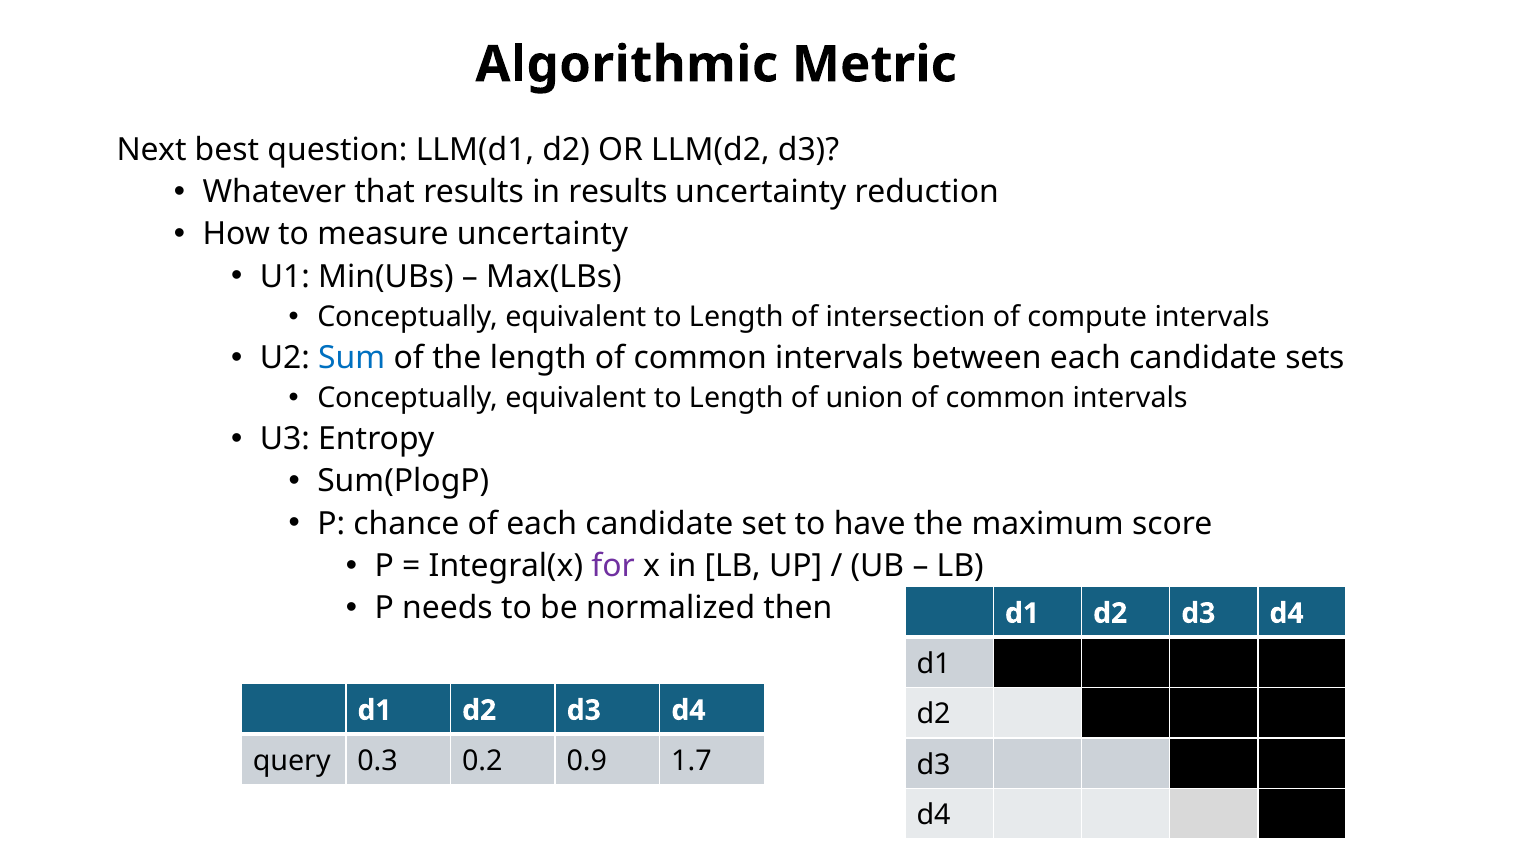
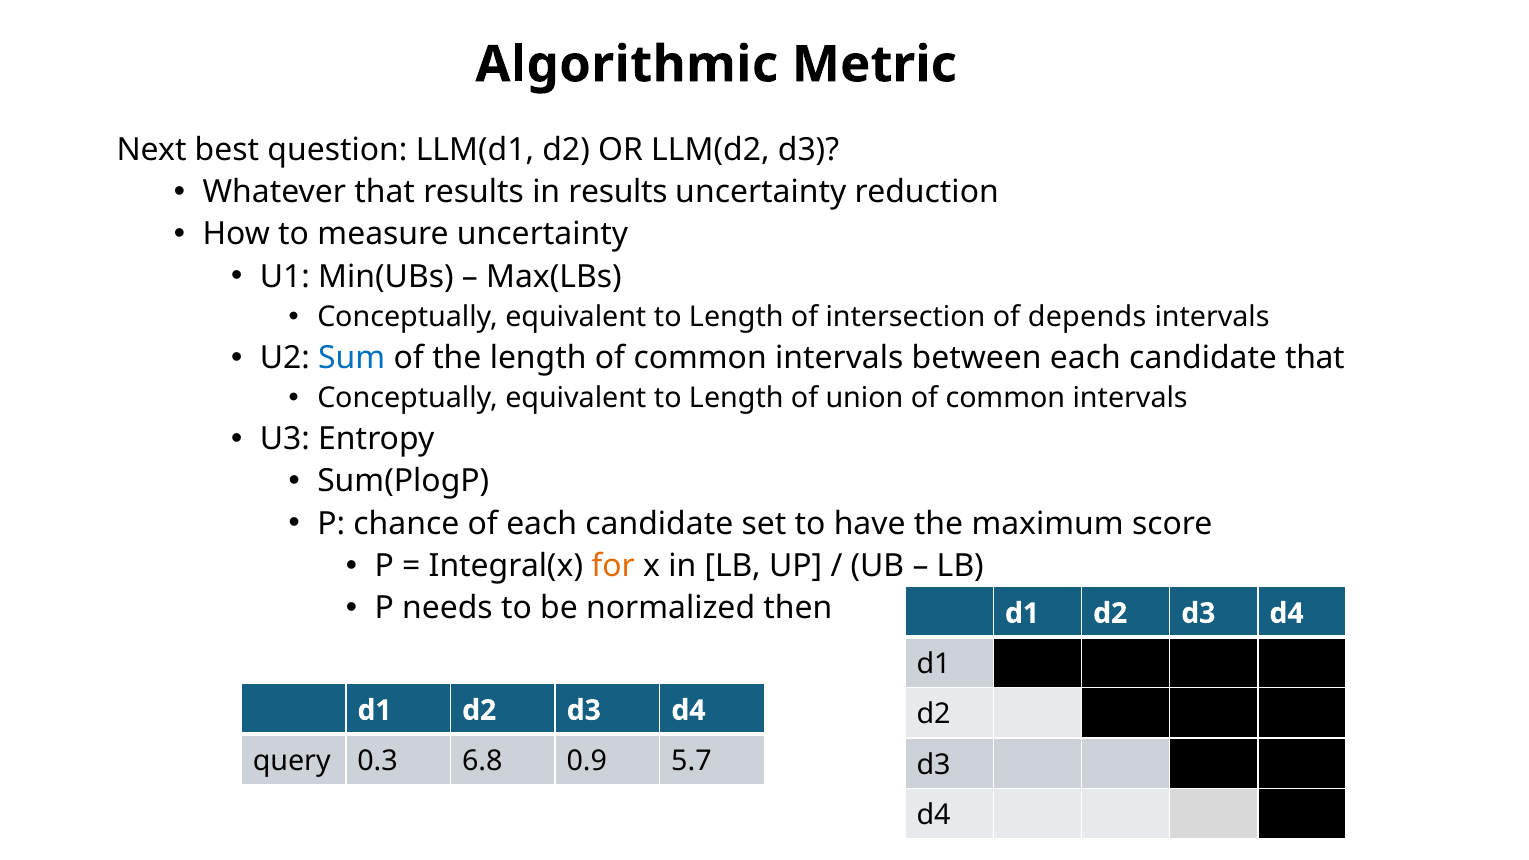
compute: compute -> depends
candidate sets: sets -> that
for colour: purple -> orange
0.2: 0.2 -> 6.8
1.7: 1.7 -> 5.7
